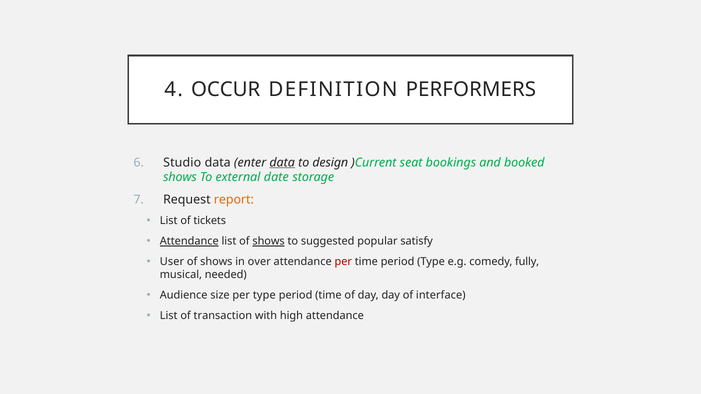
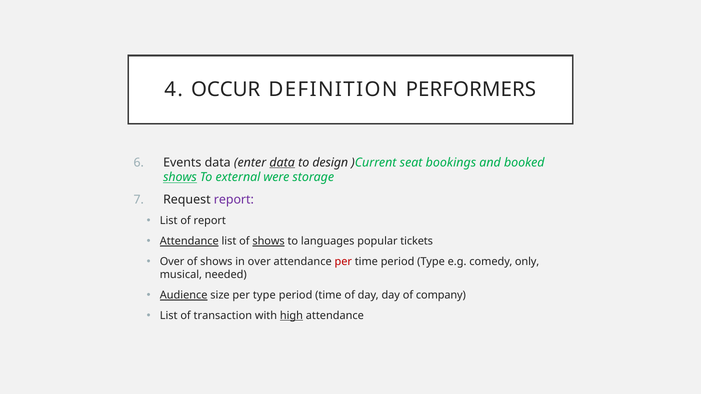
Studio: Studio -> Events
shows at (180, 178) underline: none -> present
date: date -> were
report at (234, 200) colour: orange -> purple
of tickets: tickets -> report
suggested: suggested -> languages
satisfy: satisfy -> tickets
User at (172, 262): User -> Over
fully: fully -> only
Audience underline: none -> present
interface: interface -> company
high underline: none -> present
